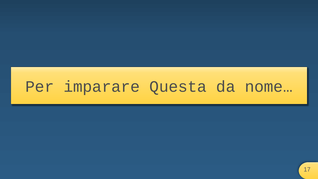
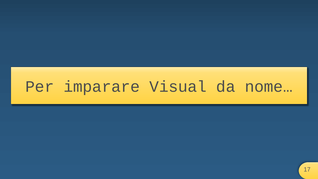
Questa: Questa -> Visual
